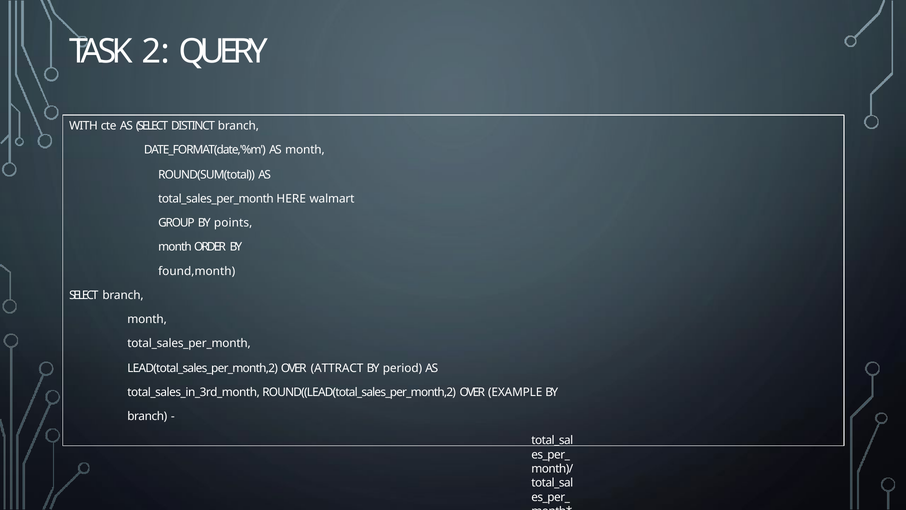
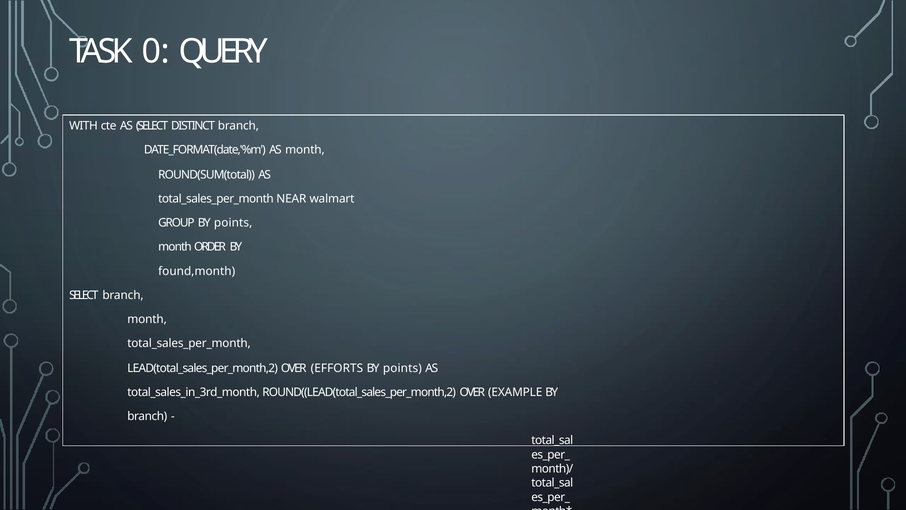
2: 2 -> 0
HERE: HERE -> NEAR
ATTRACT: ATTRACT -> EFFORTS
period at (402, 368): period -> points
